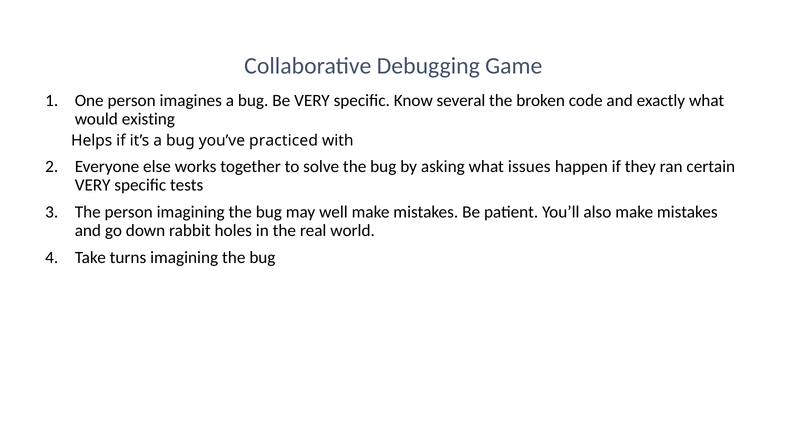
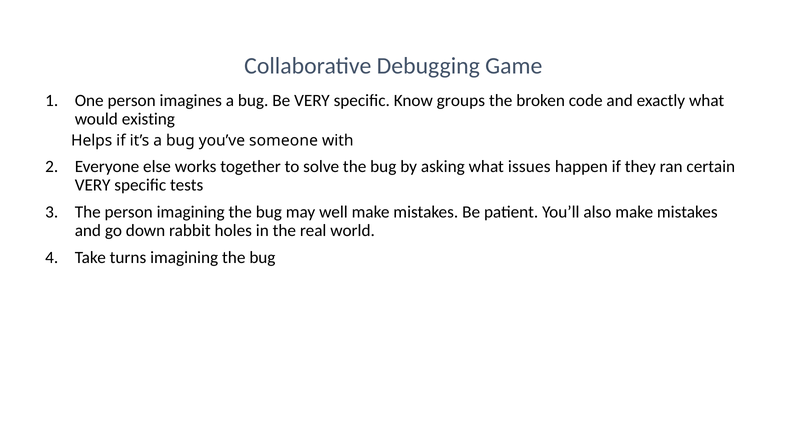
several: several -> groups
practiced: practiced -> someone
